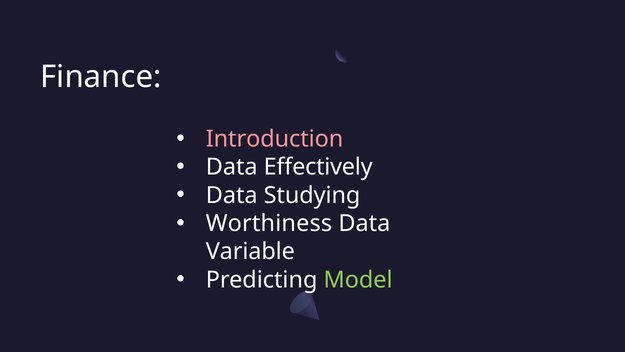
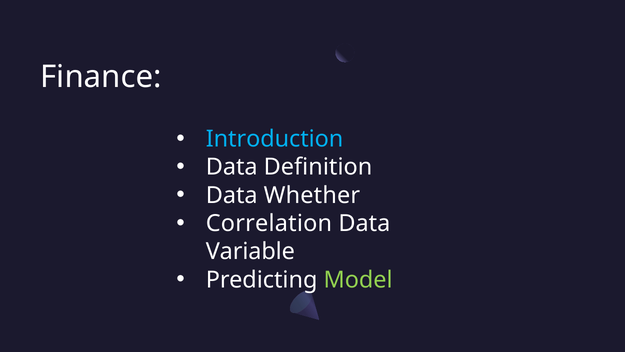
Introduction colour: pink -> light blue
Effectively: Effectively -> Definition
Studying: Studying -> Whether
Worthiness: Worthiness -> Correlation
